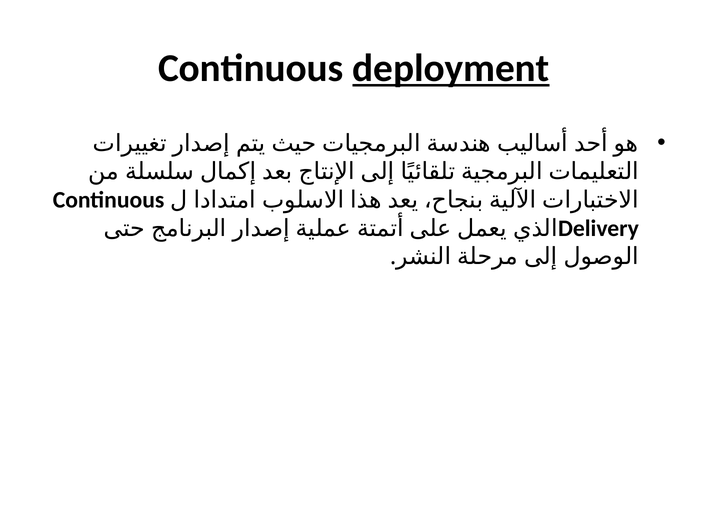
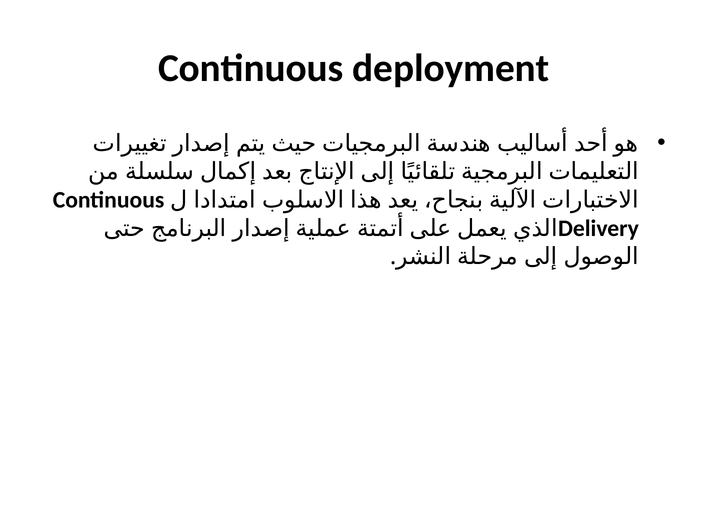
deployment underline: present -> none
